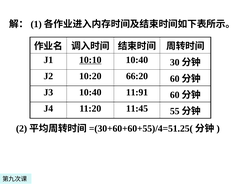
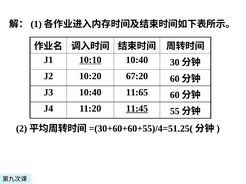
66:20: 66:20 -> 67:20
11:91: 11:91 -> 11:65
11:45 underline: none -> present
